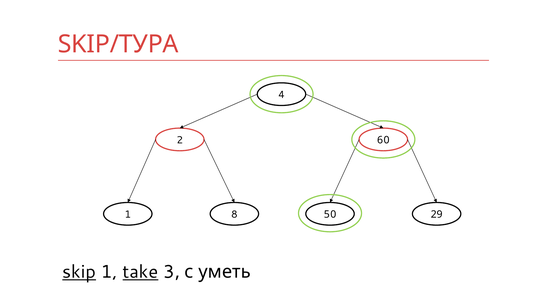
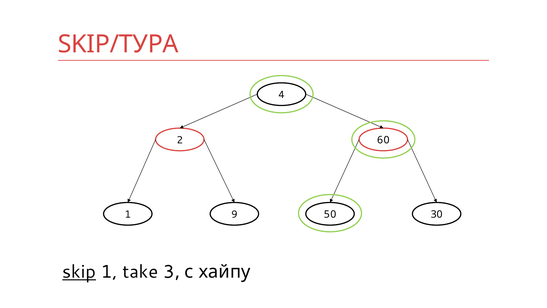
8: 8 -> 9
29: 29 -> 30
take underline: present -> none
уметь: уметь -> хайпу
